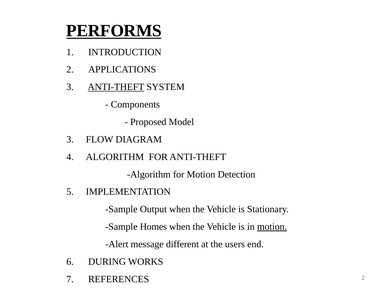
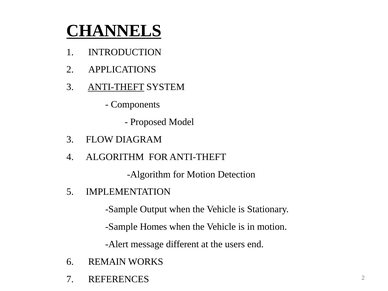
PERFORMS: PERFORMS -> CHANNELS
motion at (272, 227) underline: present -> none
DURING: DURING -> REMAIN
